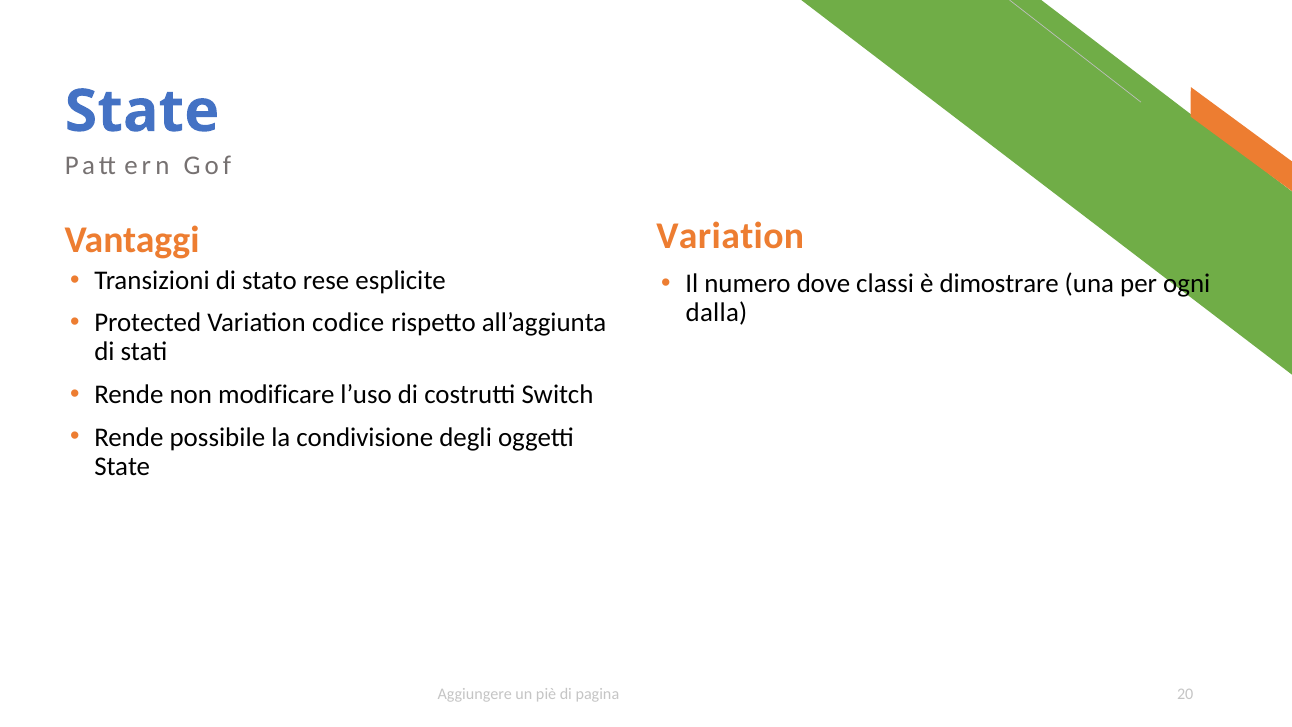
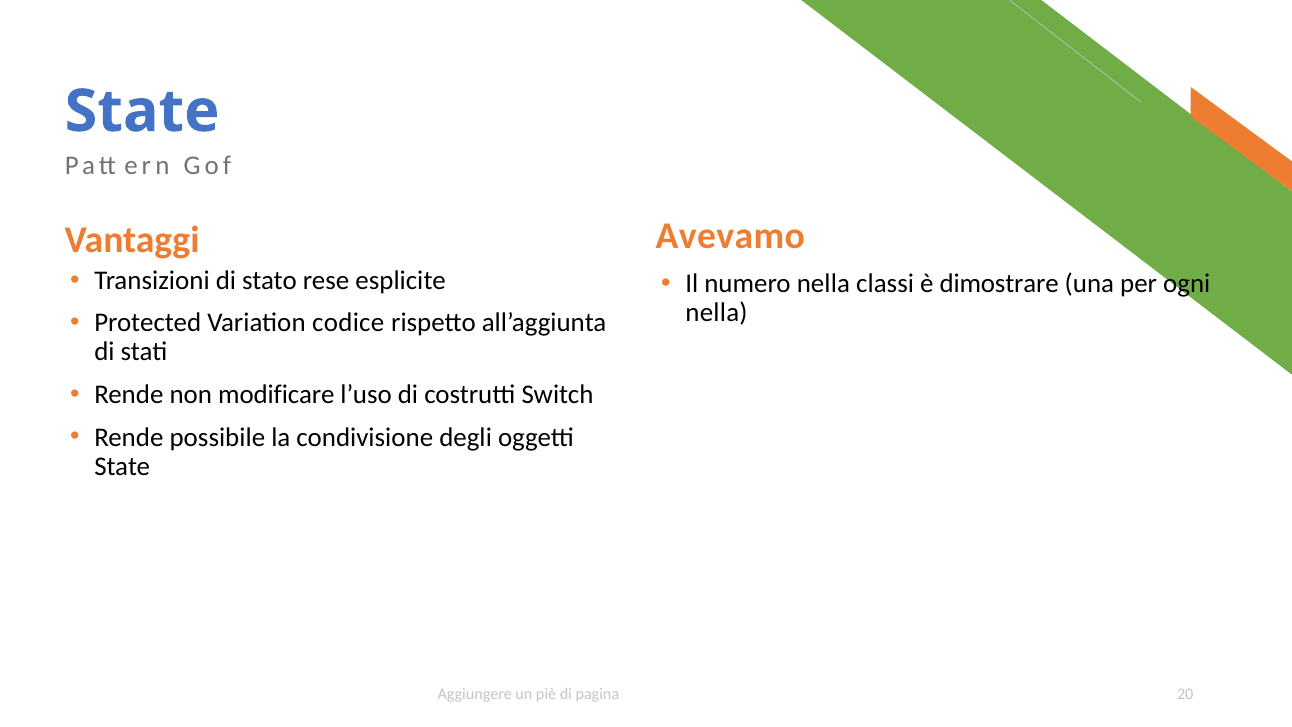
Variation at (730, 236): Variation -> Avevamo
numero dove: dove -> nella
dalla at (717, 313): dalla -> nella
